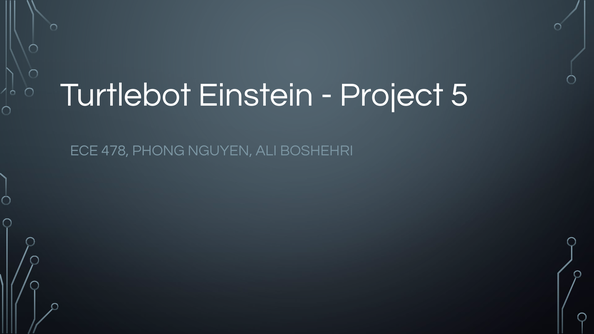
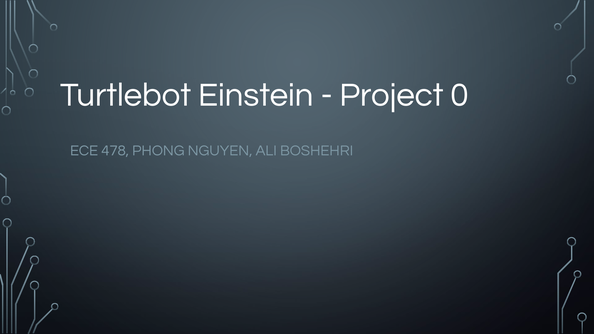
5: 5 -> 0
